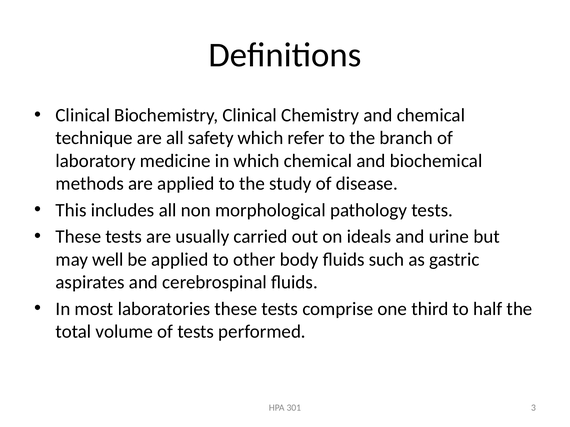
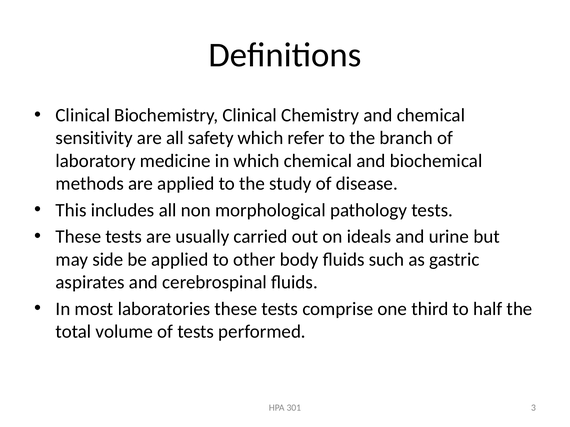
technique: technique -> sensitivity
well: well -> side
